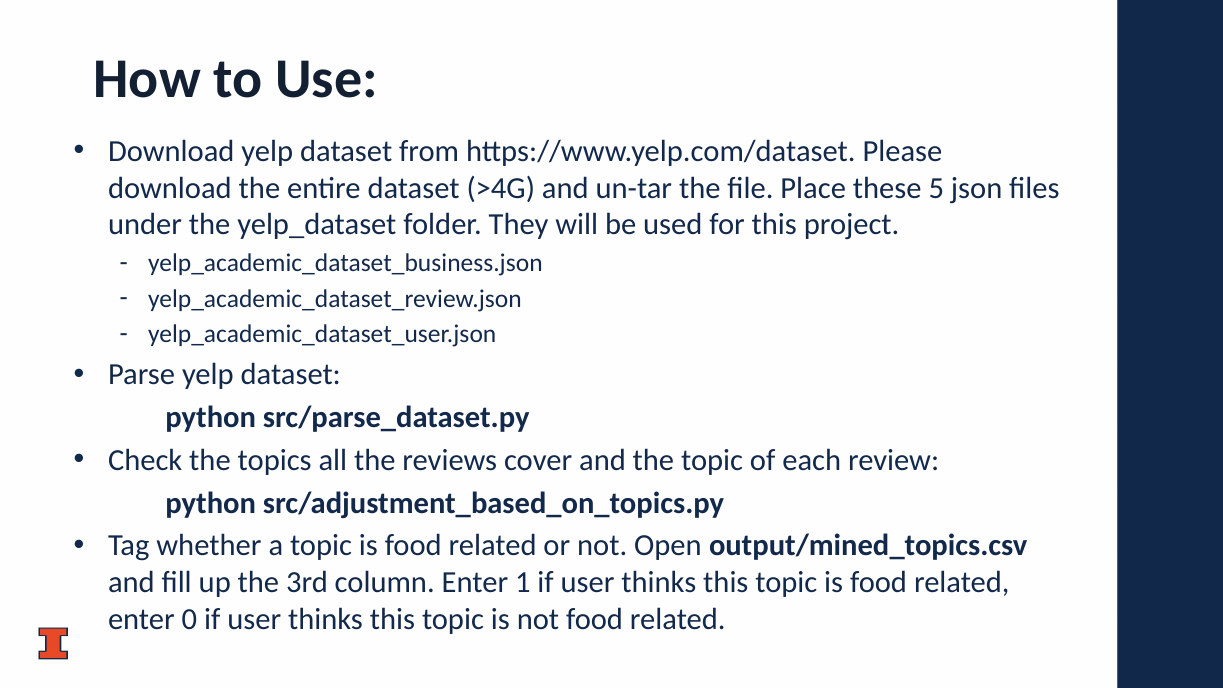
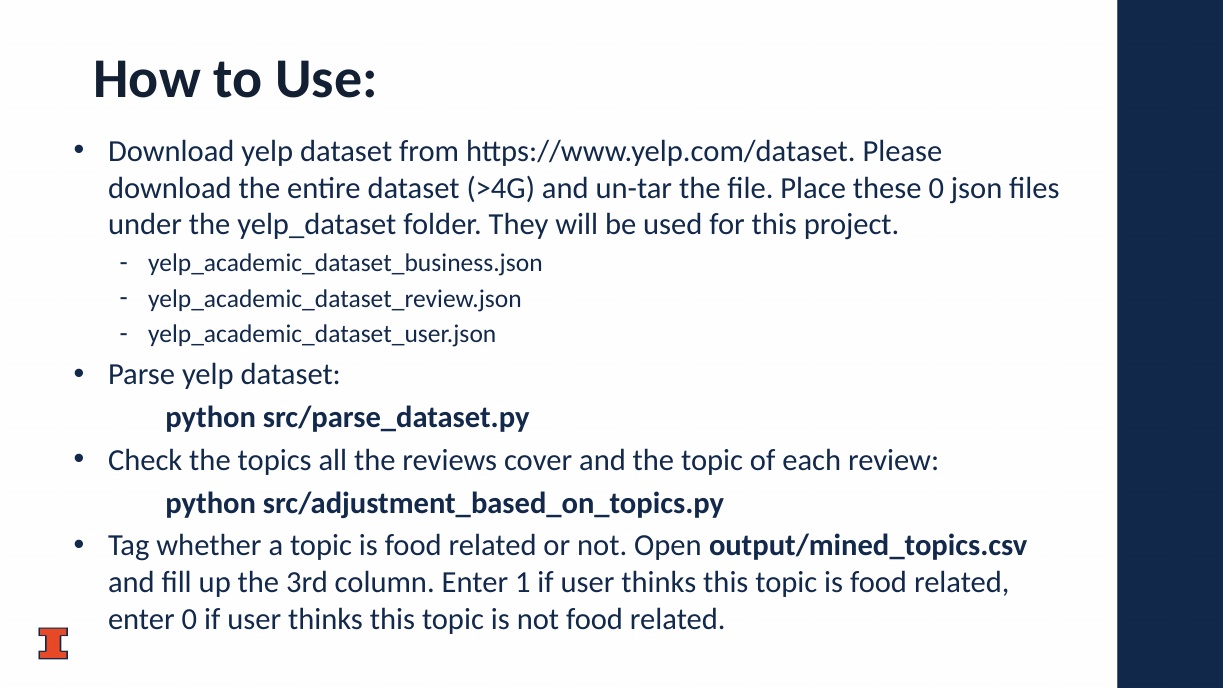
these 5: 5 -> 0
